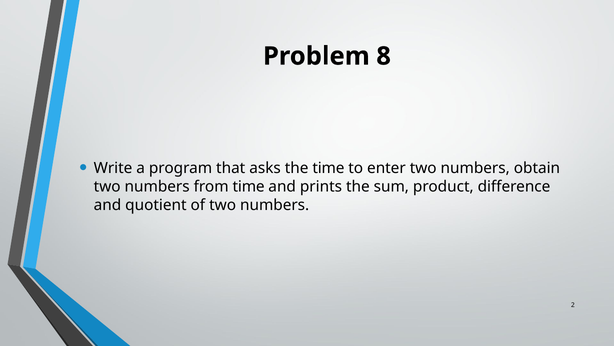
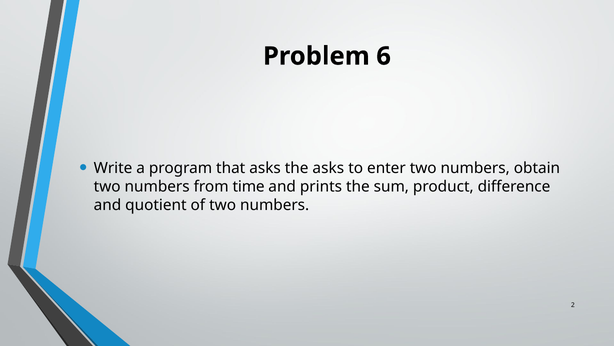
8: 8 -> 6
the time: time -> asks
